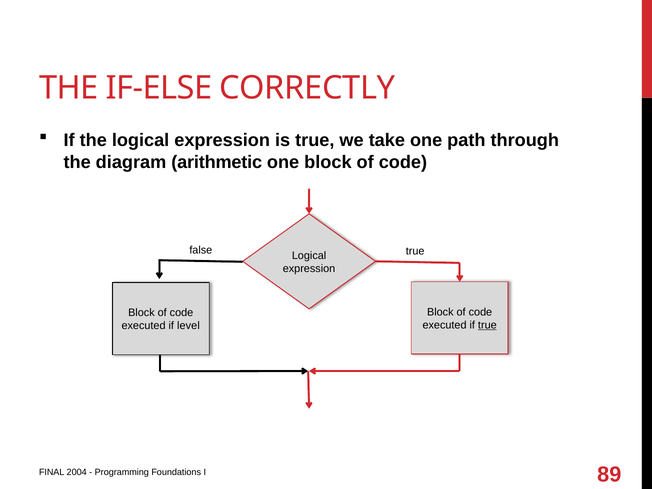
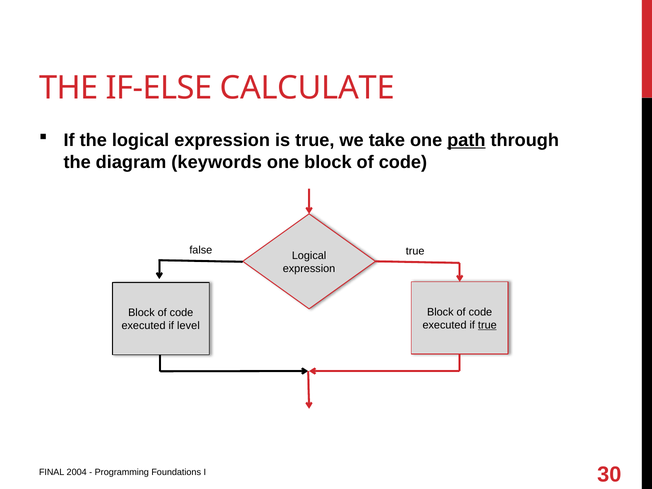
CORRECTLY: CORRECTLY -> CALCULATE
path underline: none -> present
arithmetic: arithmetic -> keywords
89: 89 -> 30
